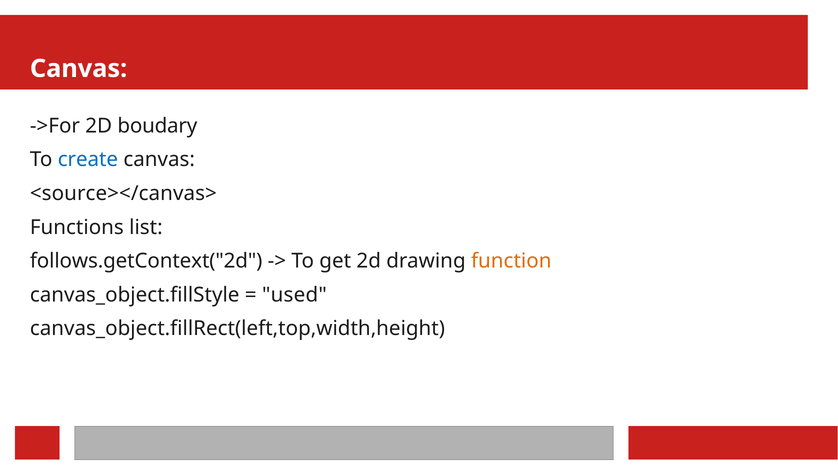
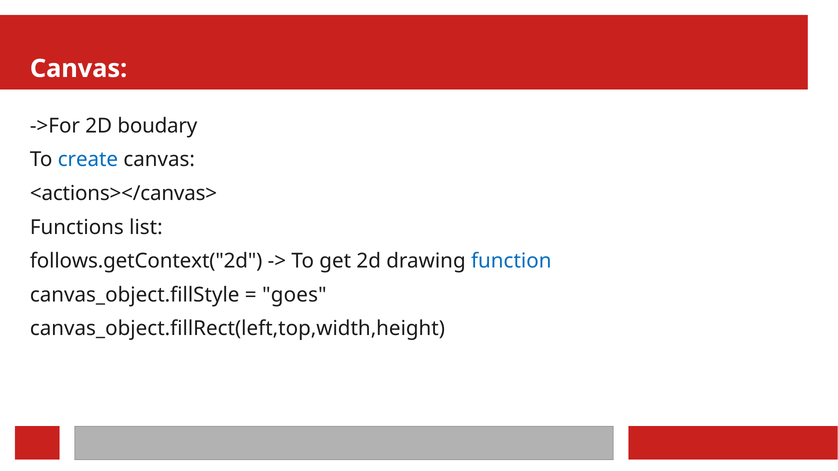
<source></canvas>: <source></canvas> -> <actions></canvas>
function colour: orange -> blue
used: used -> goes
